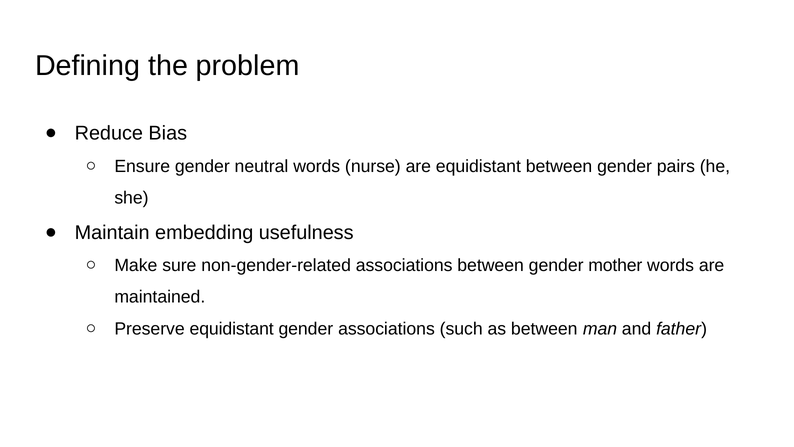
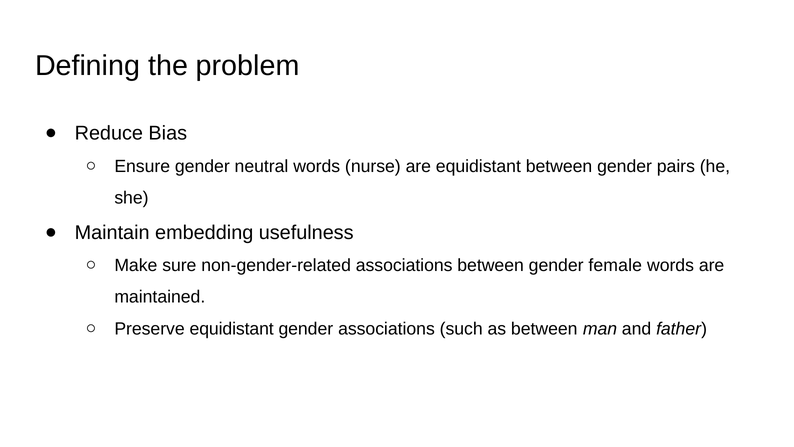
mother: mother -> female
